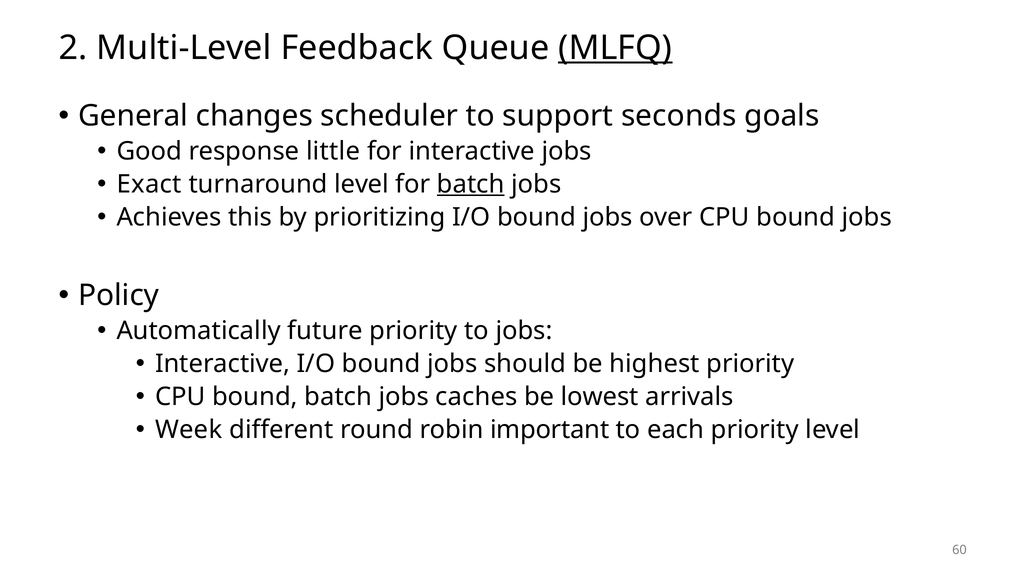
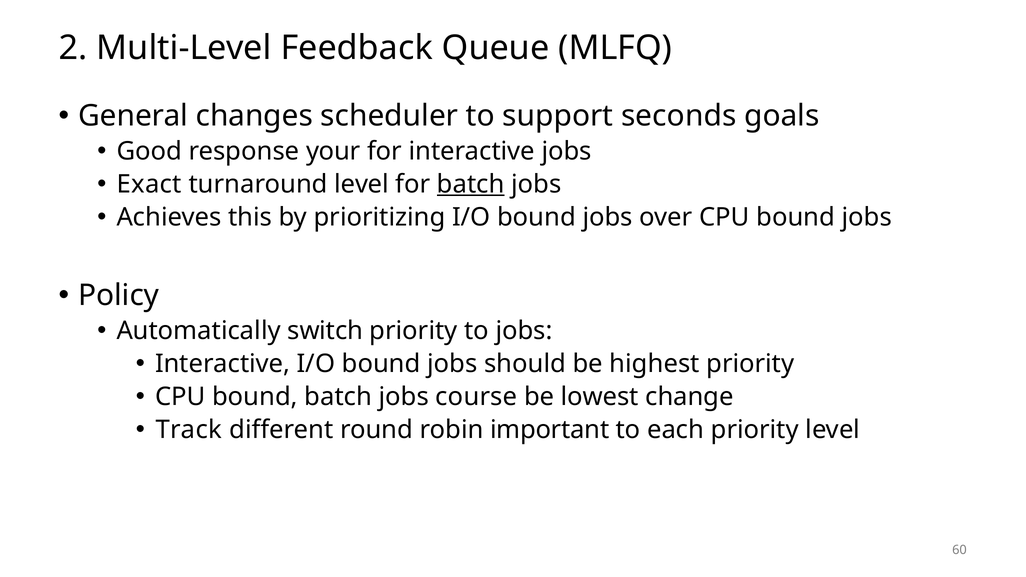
MLFQ underline: present -> none
little: little -> your
future: future -> switch
caches: caches -> course
arrivals: arrivals -> change
Week: Week -> Track
